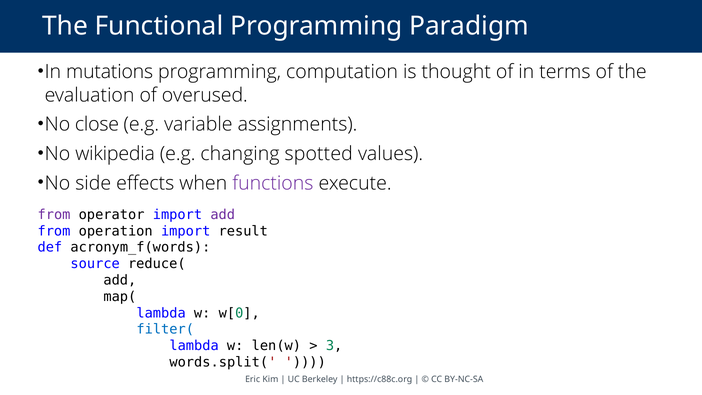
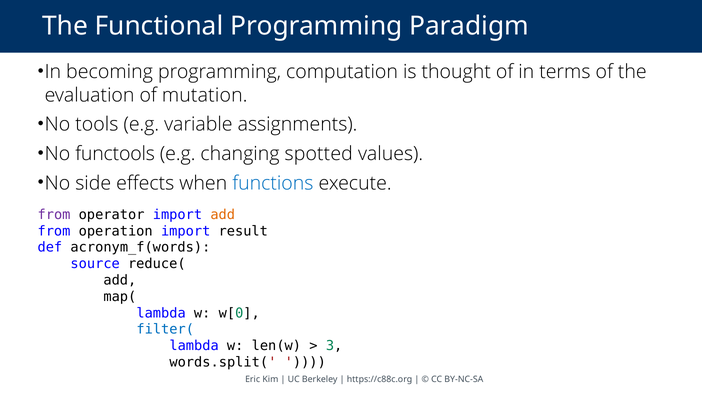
mutations: mutations -> becoming
overused: overused -> mutation
close: close -> tools
wikipedia: wikipedia -> functools
functions colour: purple -> blue
add at (223, 215) colour: purple -> orange
